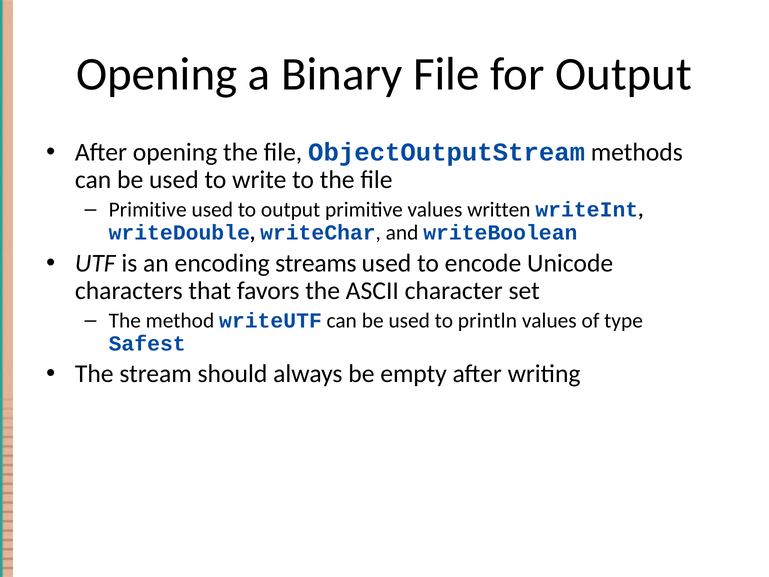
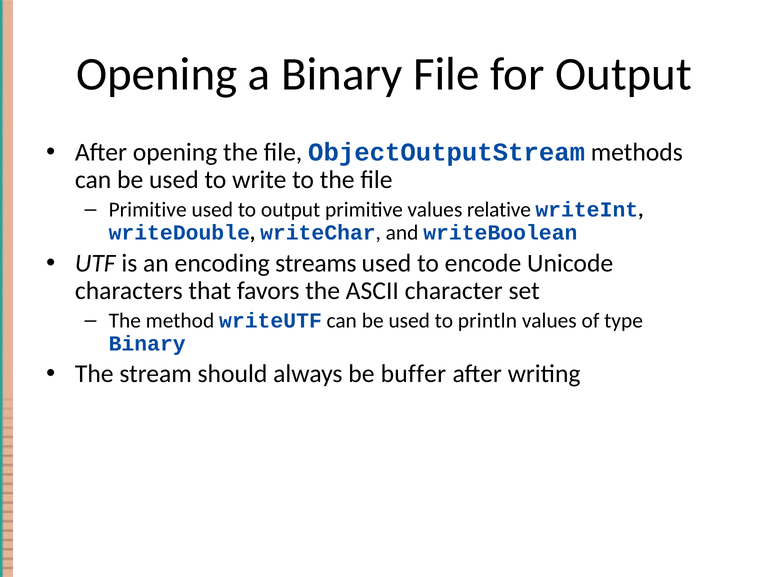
written: written -> relative
Safest at (147, 343): Safest -> Binary
empty: empty -> buffer
